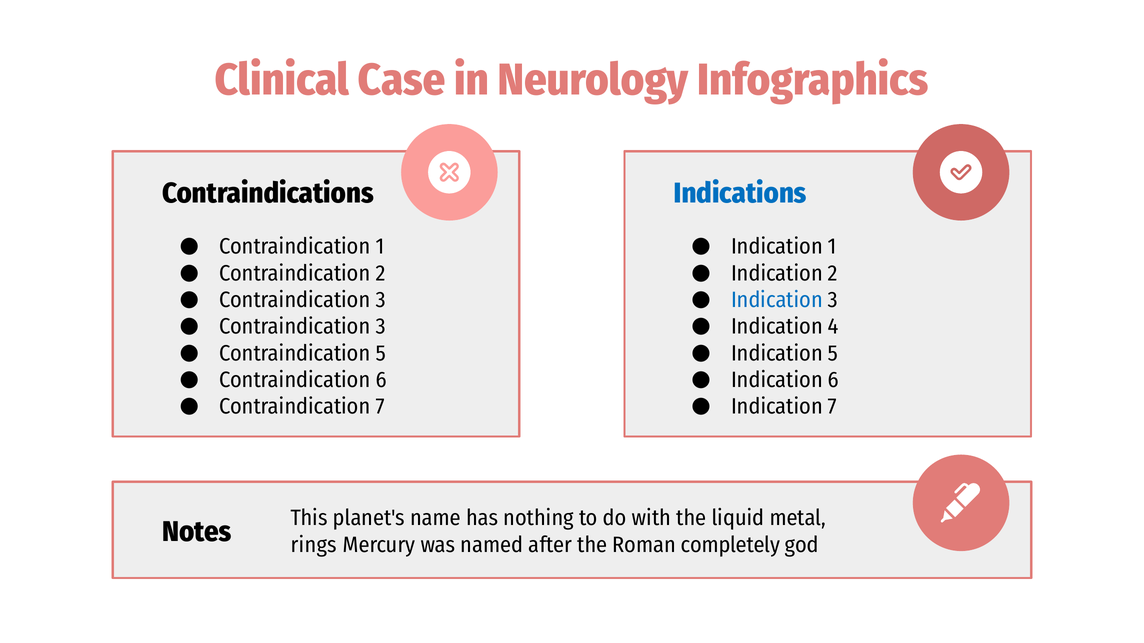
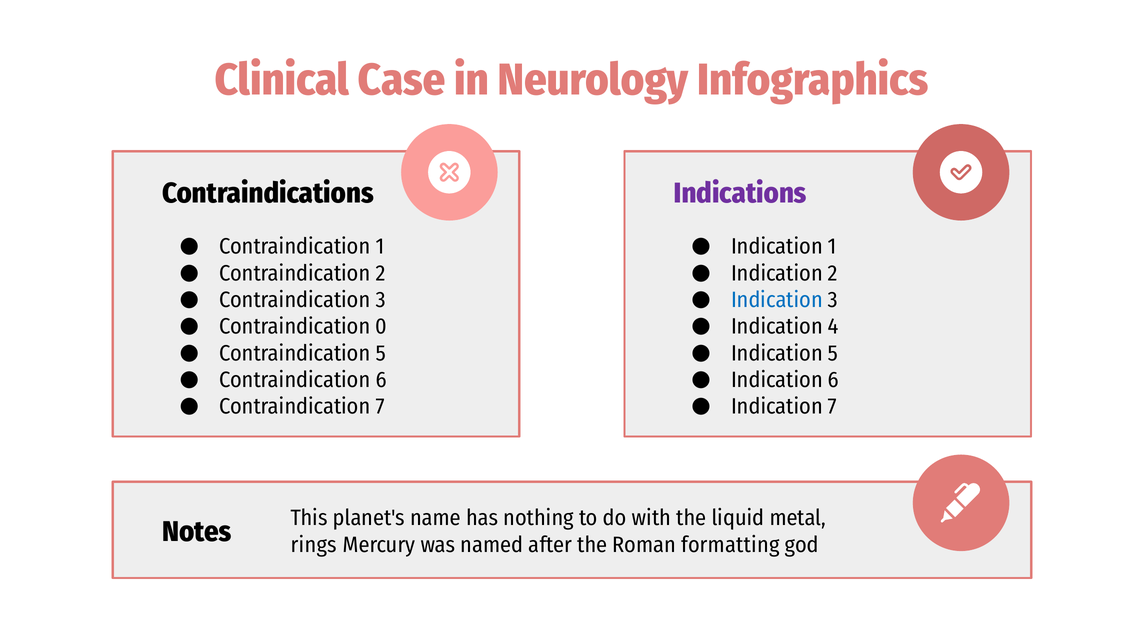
Indications colour: blue -> purple
3 at (381, 327): 3 -> 0
completely: completely -> formatting
